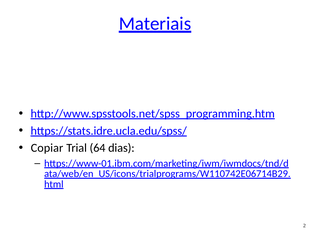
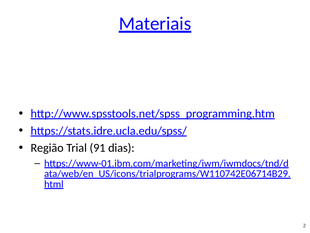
Copiar: Copiar -> Região
64: 64 -> 91
